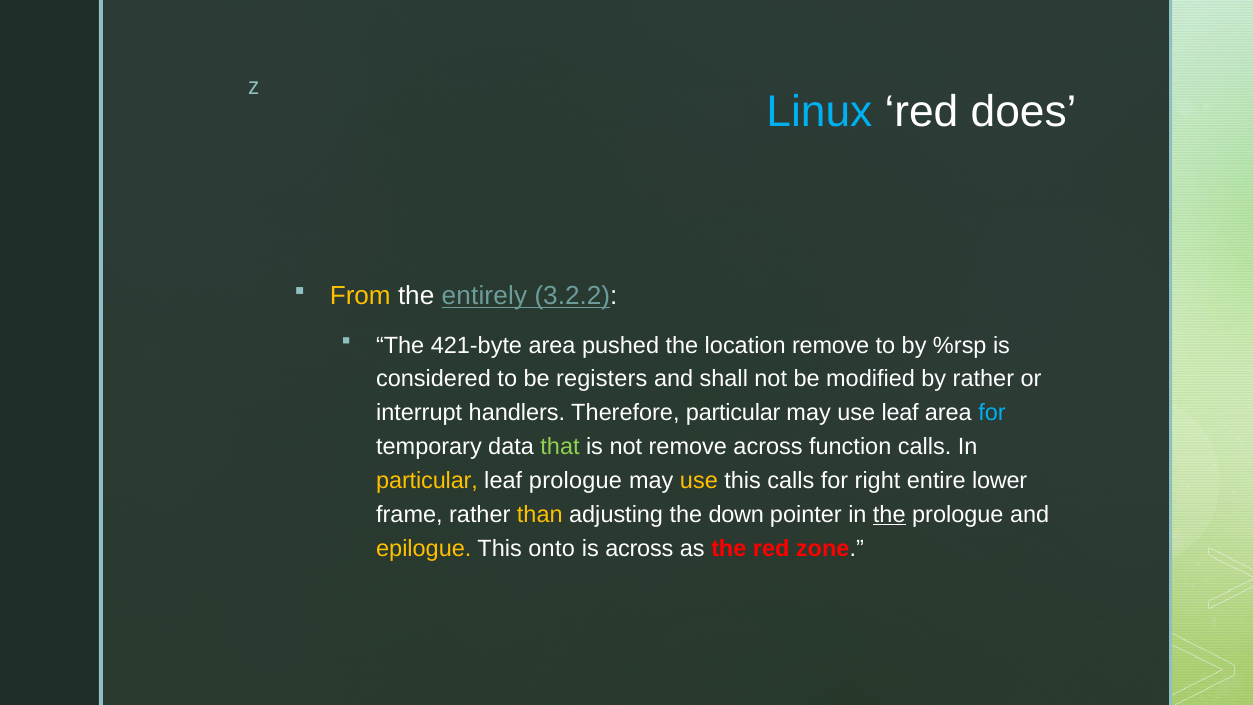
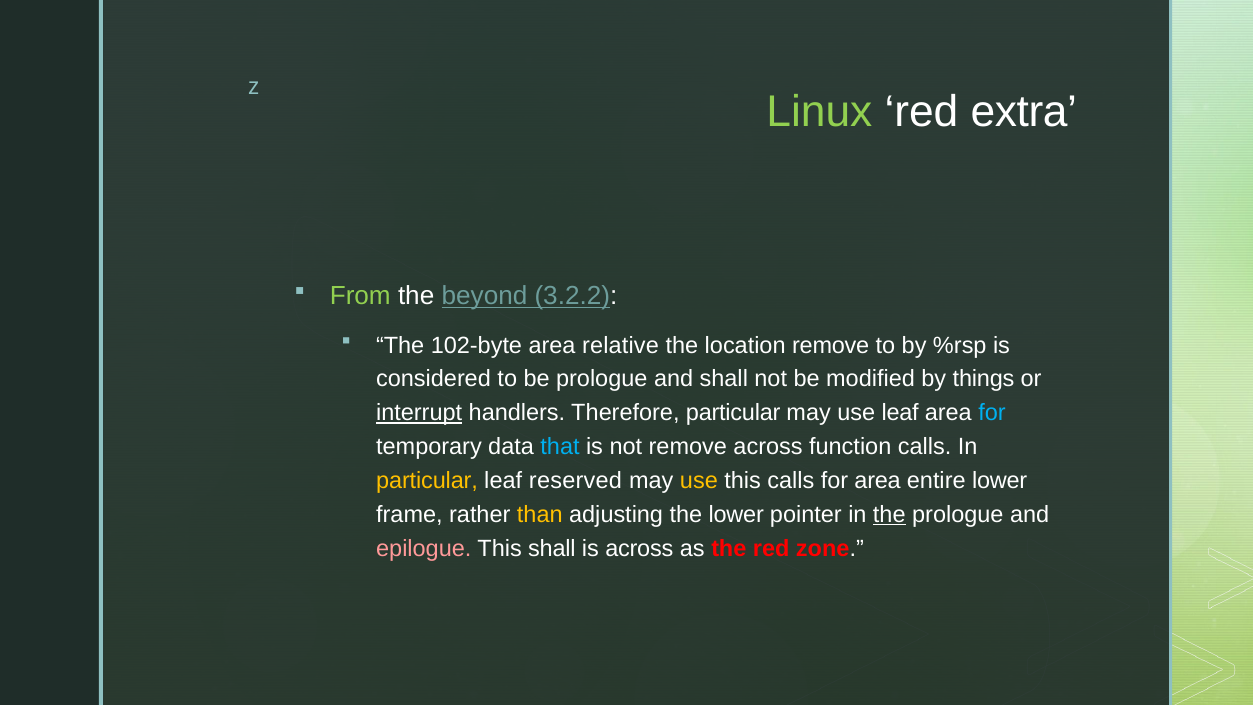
Linux colour: light blue -> light green
does: does -> extra
From colour: yellow -> light green
entirely: entirely -> beyond
421-byte: 421-byte -> 102-byte
pushed: pushed -> relative
be registers: registers -> prologue
by rather: rather -> things
interrupt underline: none -> present
that colour: light green -> light blue
leaf prologue: prologue -> reserved
for right: right -> area
the down: down -> lower
epilogue colour: yellow -> pink
This onto: onto -> shall
